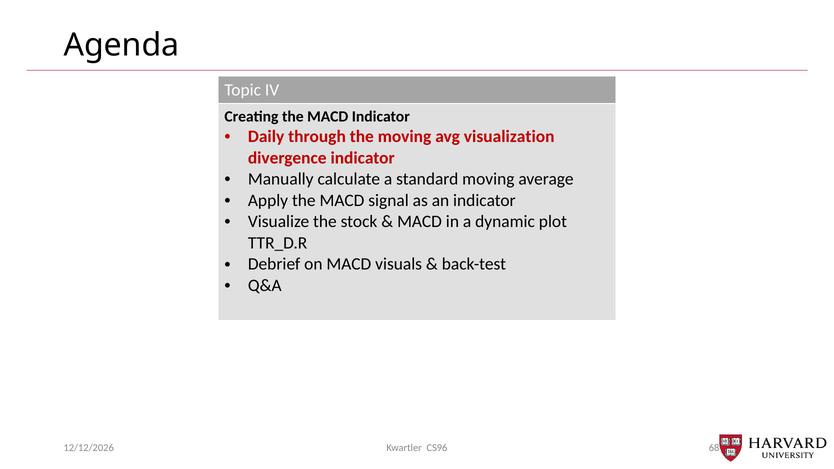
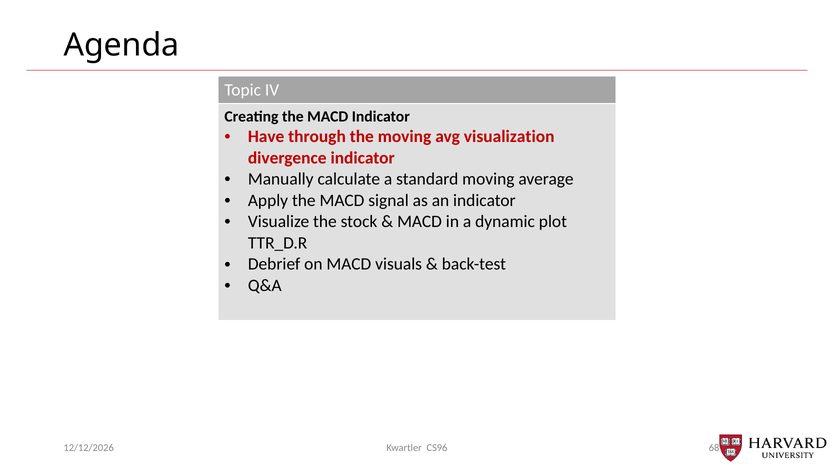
Daily: Daily -> Have
